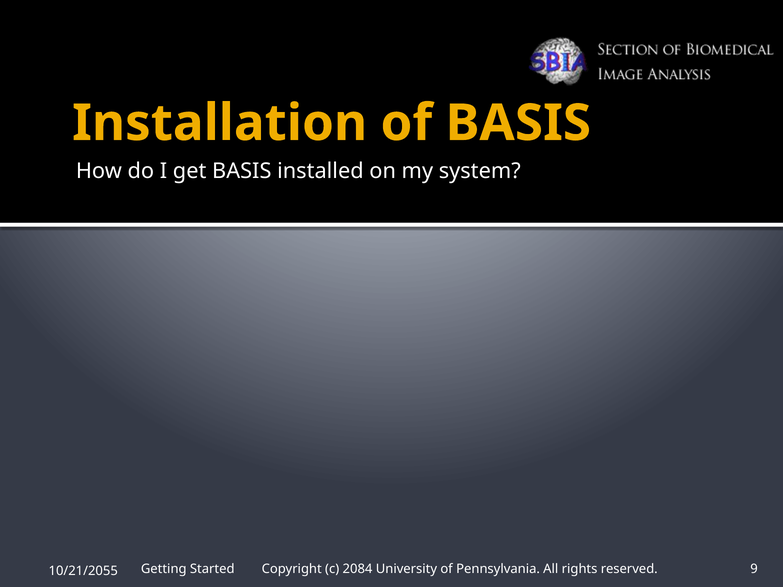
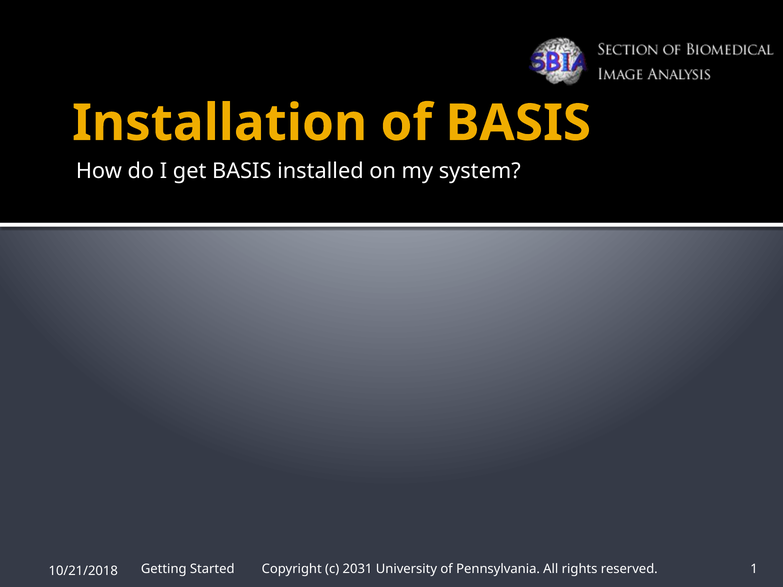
2084: 2084 -> 2031
9: 9 -> 1
10/21/2055: 10/21/2055 -> 10/21/2018
